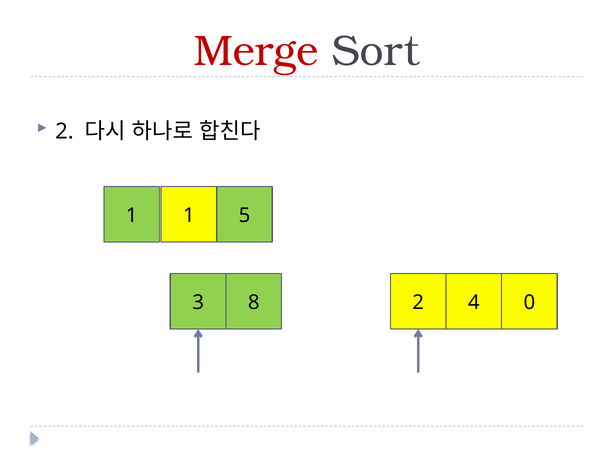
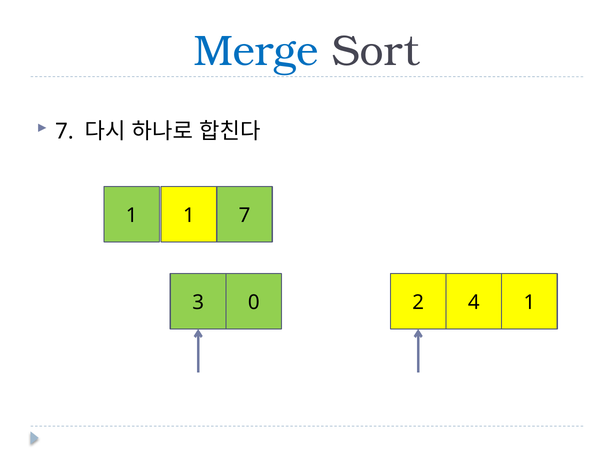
Merge colour: red -> blue
2 at (64, 131): 2 -> 7
1 5: 5 -> 7
8: 8 -> 0
4 0: 0 -> 1
